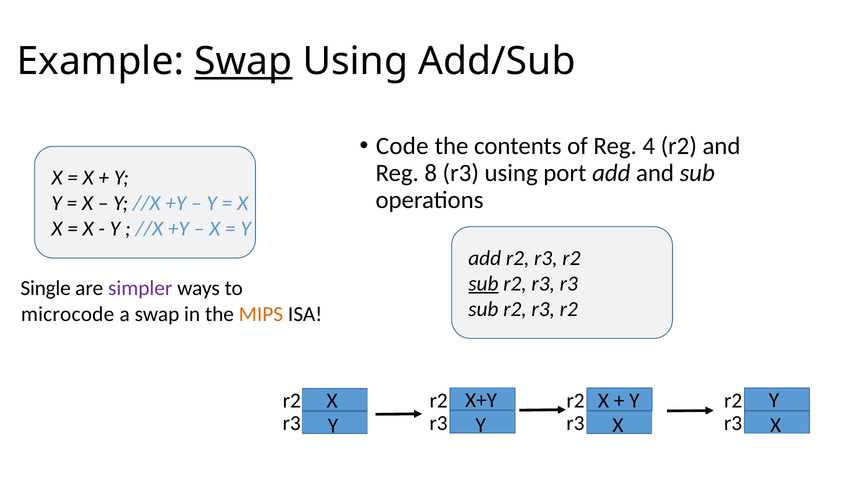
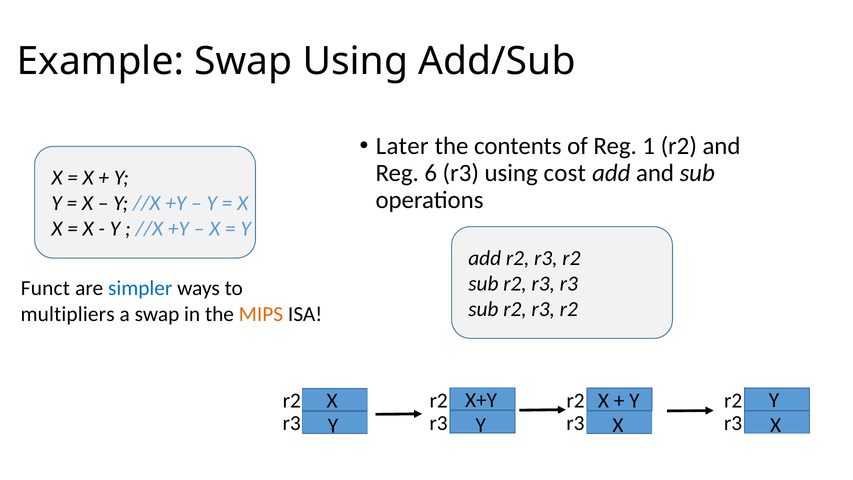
Swap at (243, 61) underline: present -> none
Code: Code -> Later
4: 4 -> 1
8: 8 -> 6
port: port -> cost
sub at (483, 283) underline: present -> none
Single: Single -> Funct
simpler colour: purple -> blue
microcode: microcode -> multipliers
